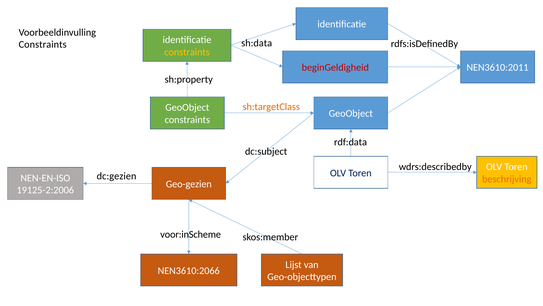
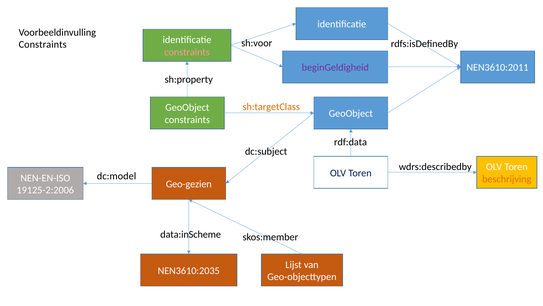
sh:data: sh:data -> sh:voor
constraints at (187, 52) colour: yellow -> pink
beginGeldigheid colour: red -> purple
dc:gezien: dc:gezien -> dc:model
voor:inScheme: voor:inScheme -> data:inScheme
NEN3610:2066: NEN3610:2066 -> NEN3610:2035
